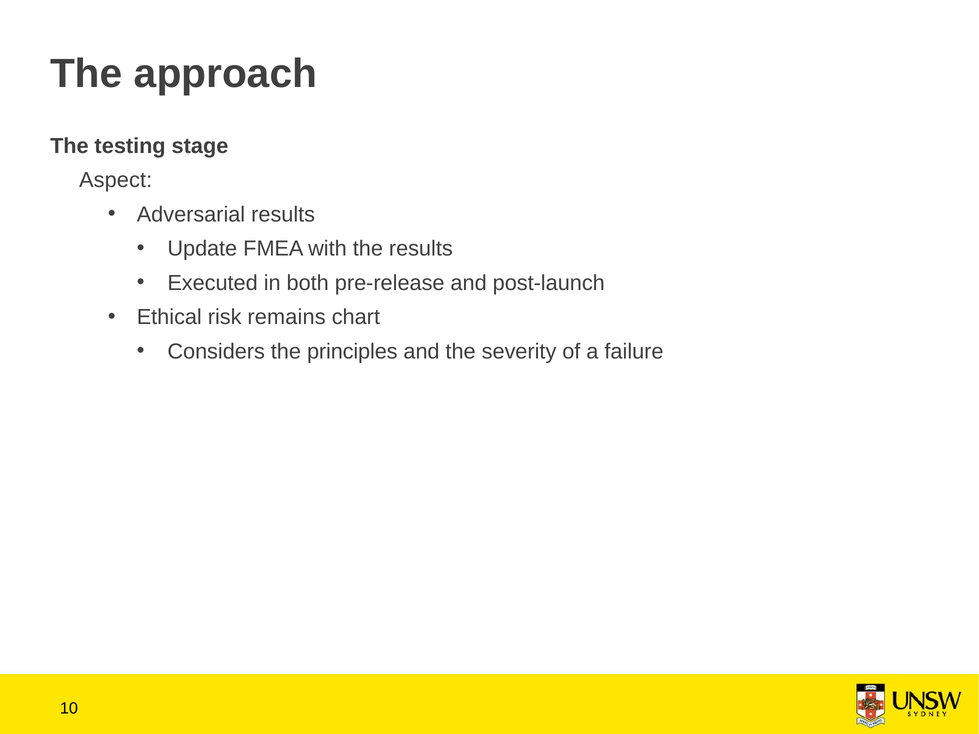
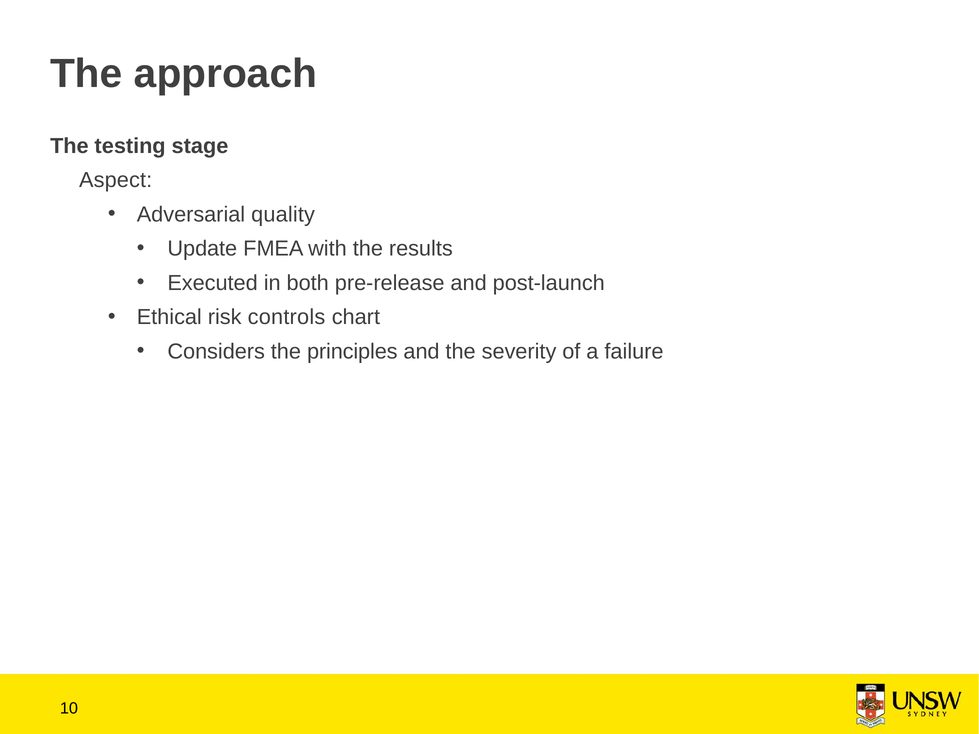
Adversarial results: results -> quality
remains: remains -> controls
